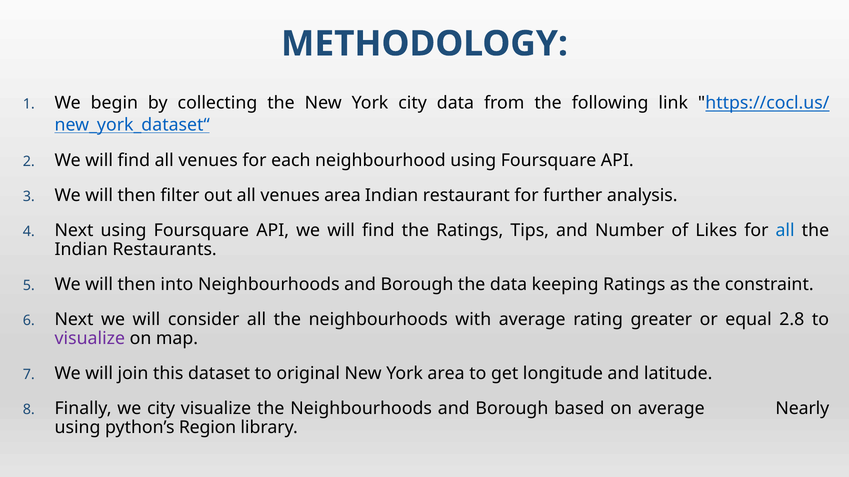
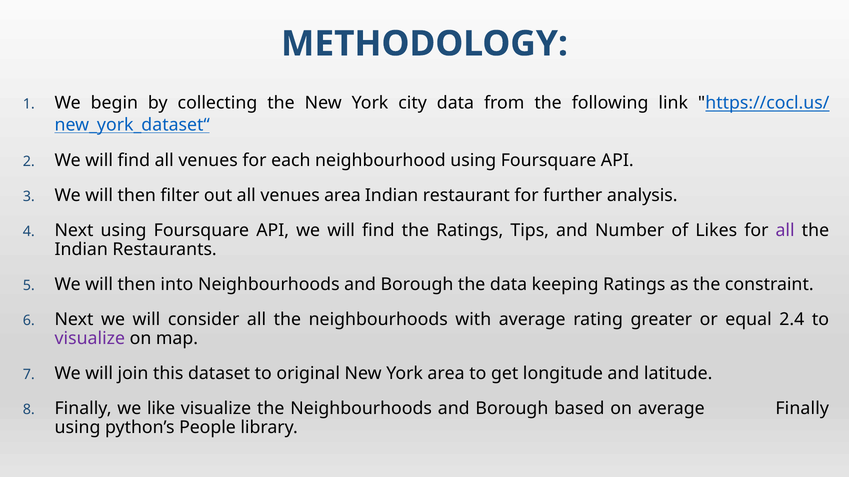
all at (785, 231) colour: blue -> purple
2.8: 2.8 -> 2.4
we city: city -> like
average Nearly: Nearly -> Finally
Region: Region -> People
